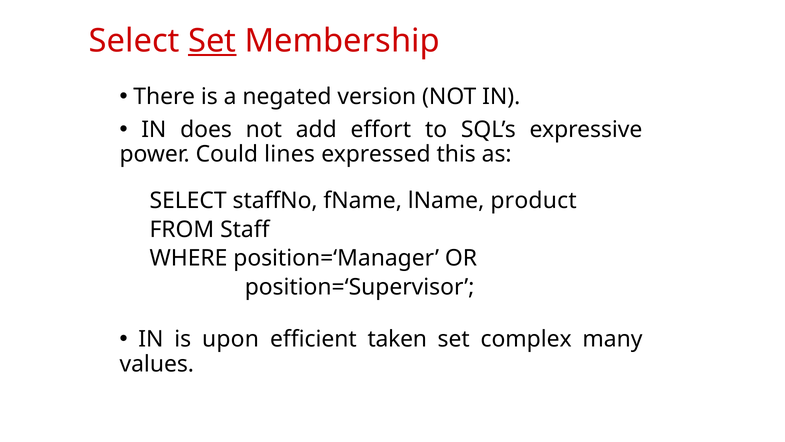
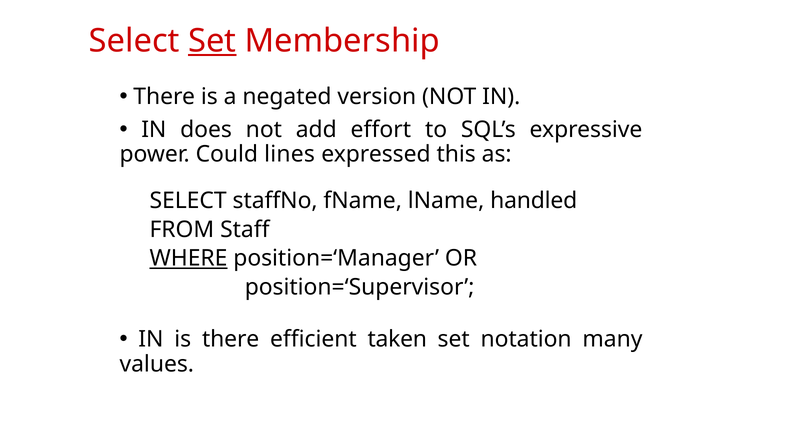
product: product -> handled
WHERE underline: none -> present
is upon: upon -> there
complex: complex -> notation
